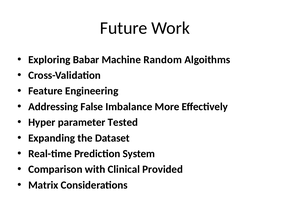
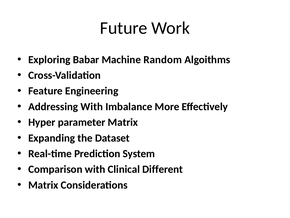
Addressing False: False -> With
parameter Tested: Tested -> Matrix
Provided: Provided -> Different
